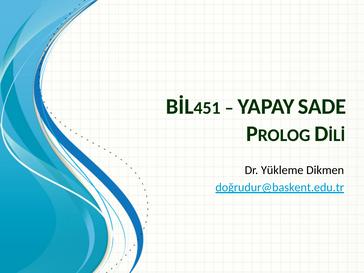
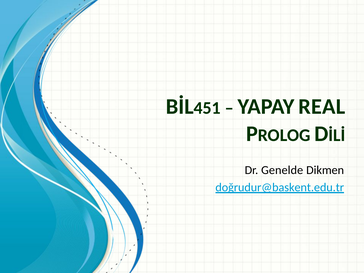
SADE: SADE -> REAL
Yükleme: Yükleme -> Genelde
